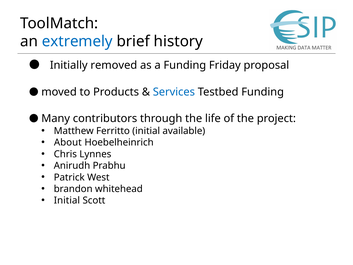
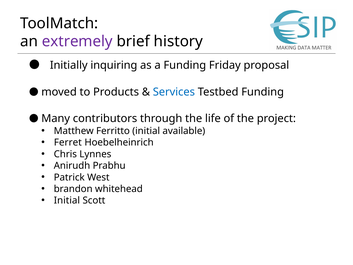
extremely colour: blue -> purple
removed: removed -> inquiring
About: About -> Ferret
